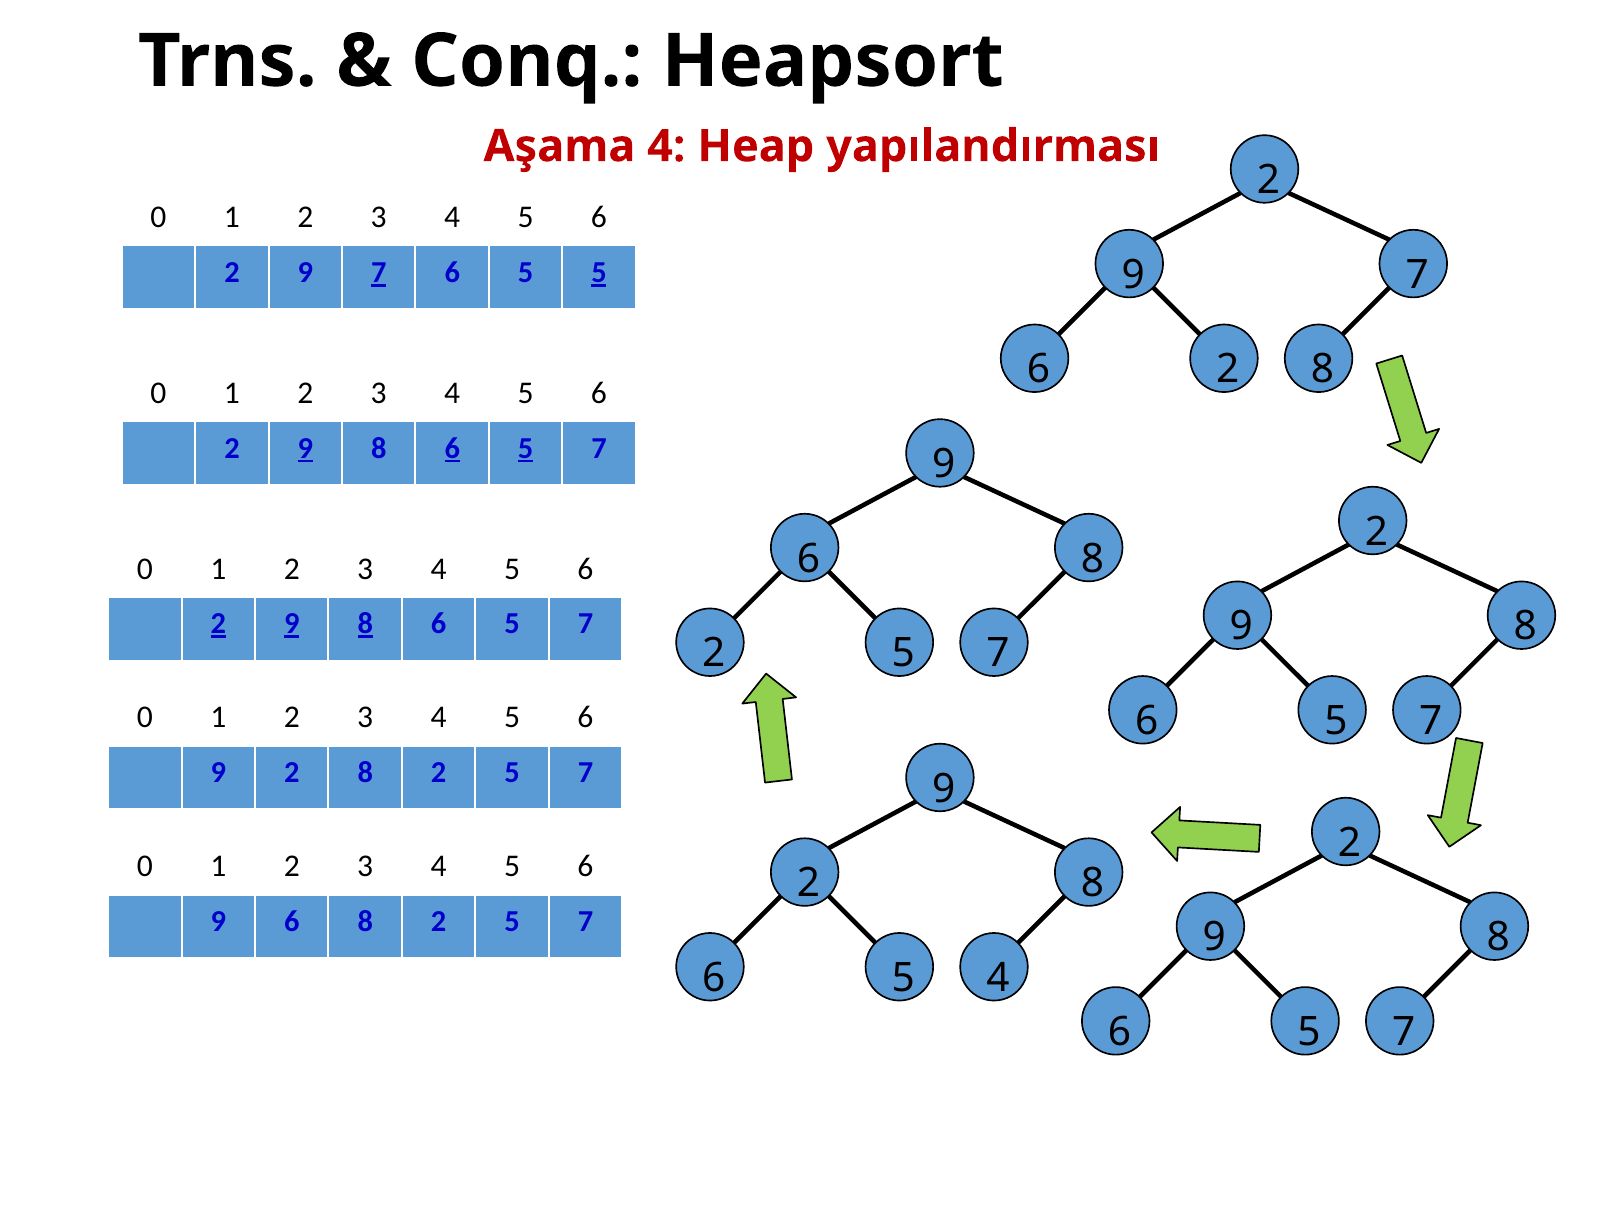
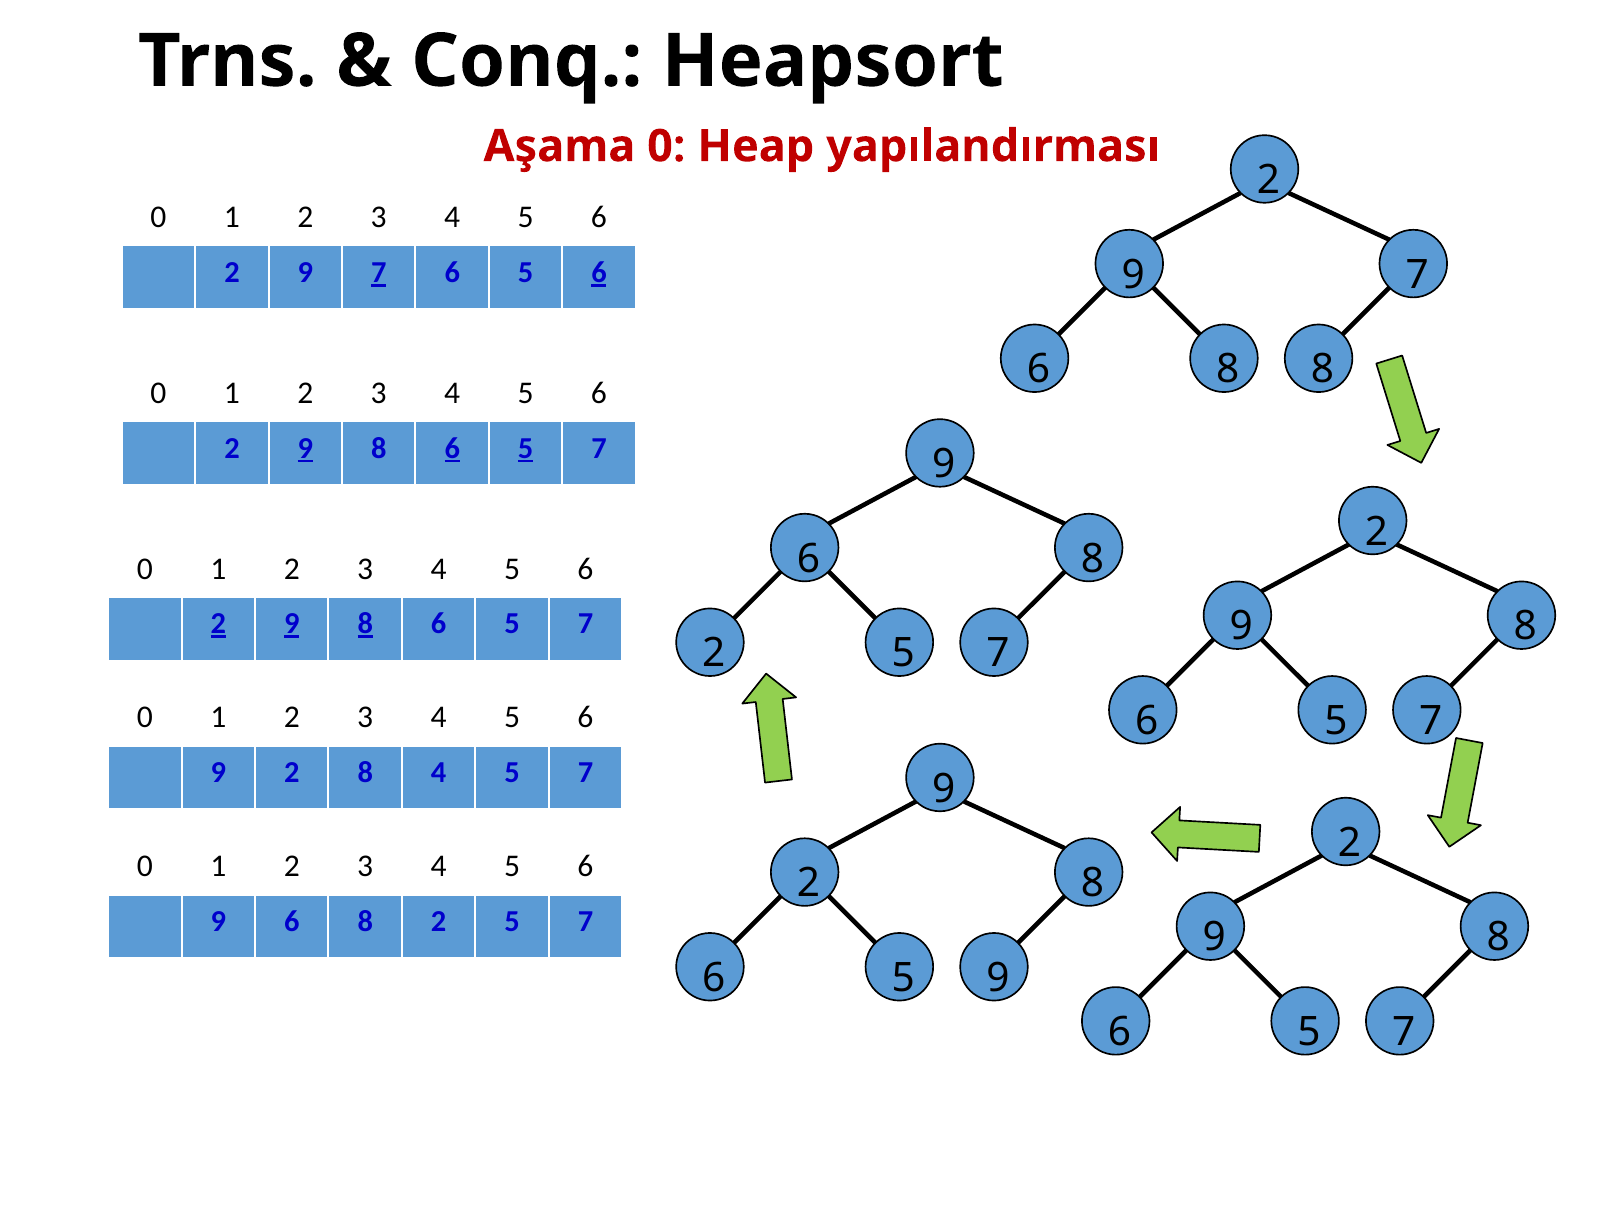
Aşama 4: 4 -> 0
6 5 5: 5 -> 6
2 at (1228, 370): 2 -> 8
9 2 8 2: 2 -> 4
5 4: 4 -> 9
